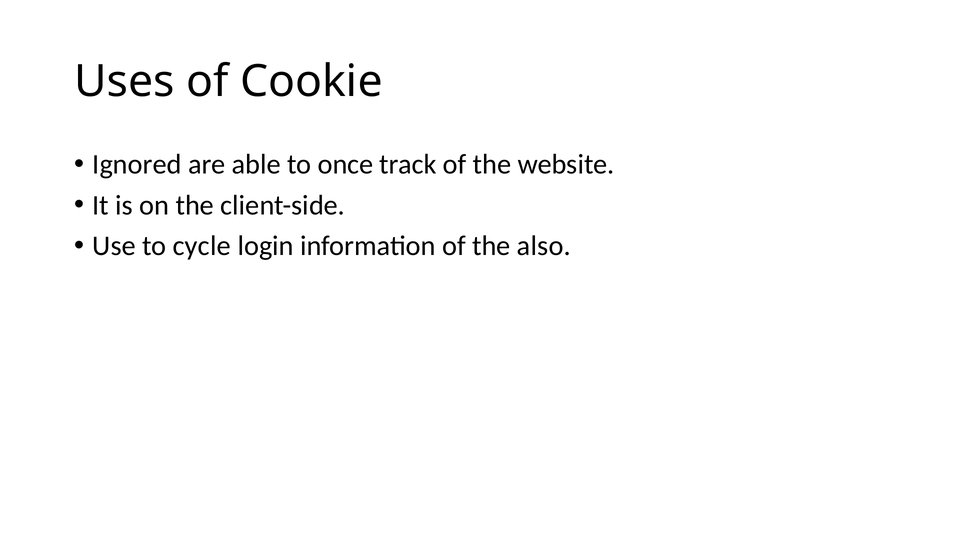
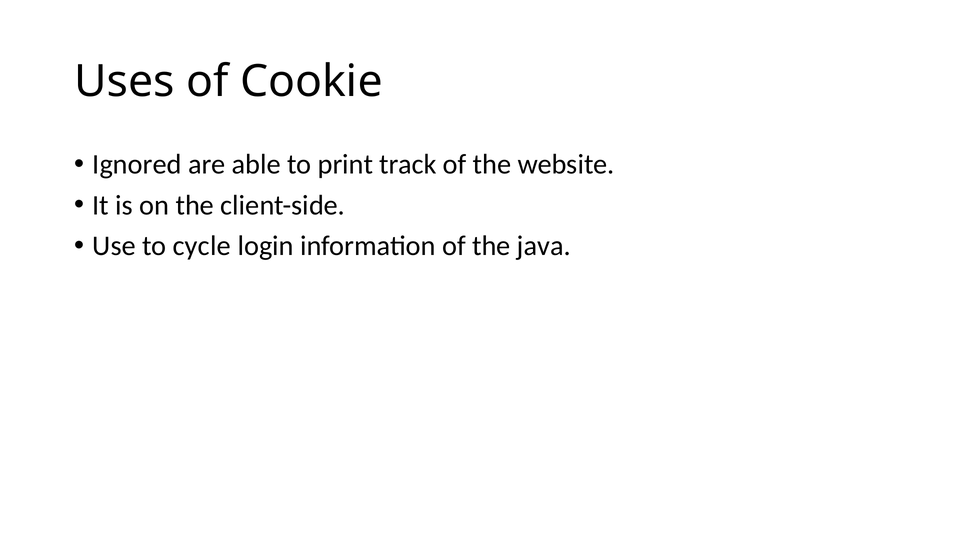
once: once -> print
also: also -> java
